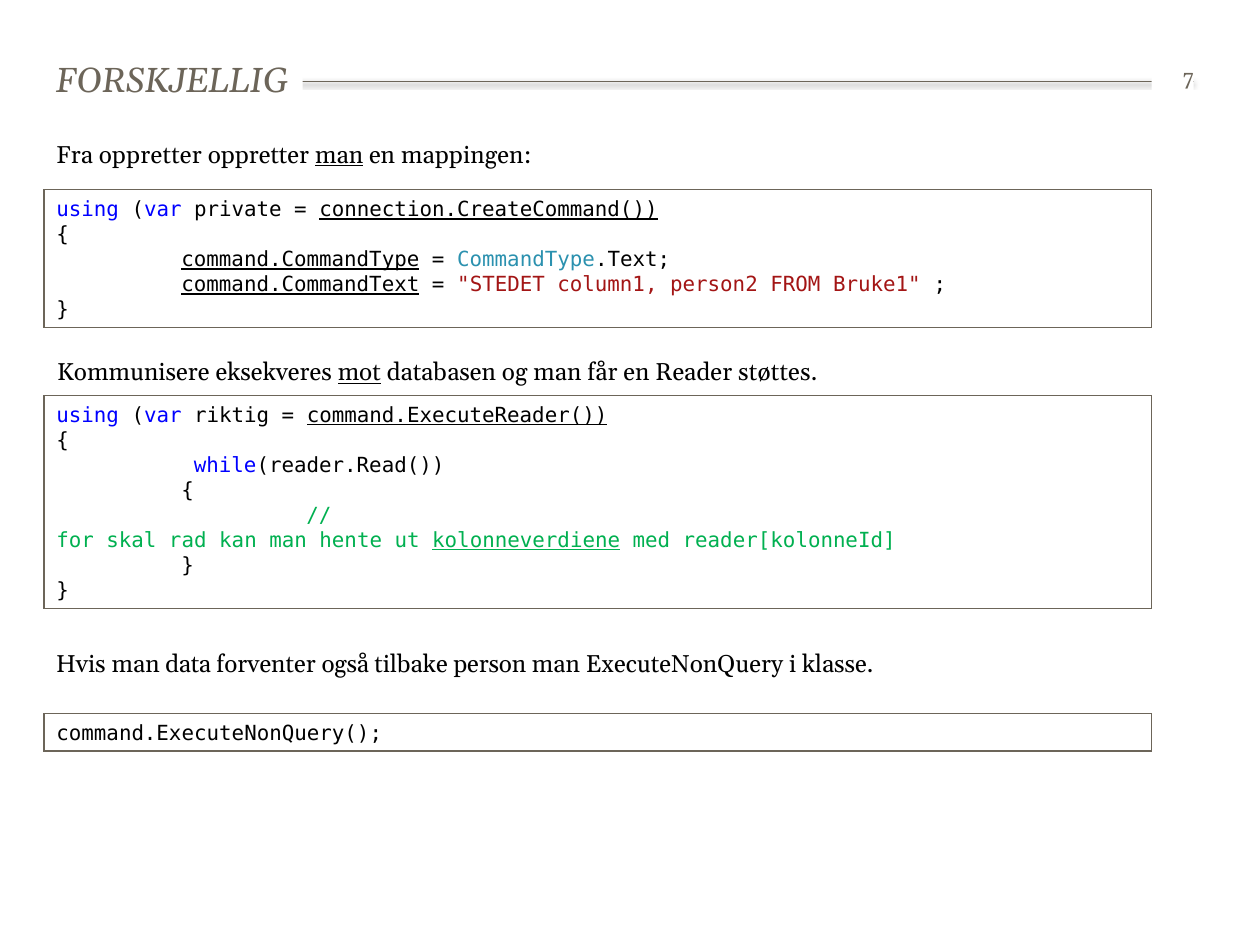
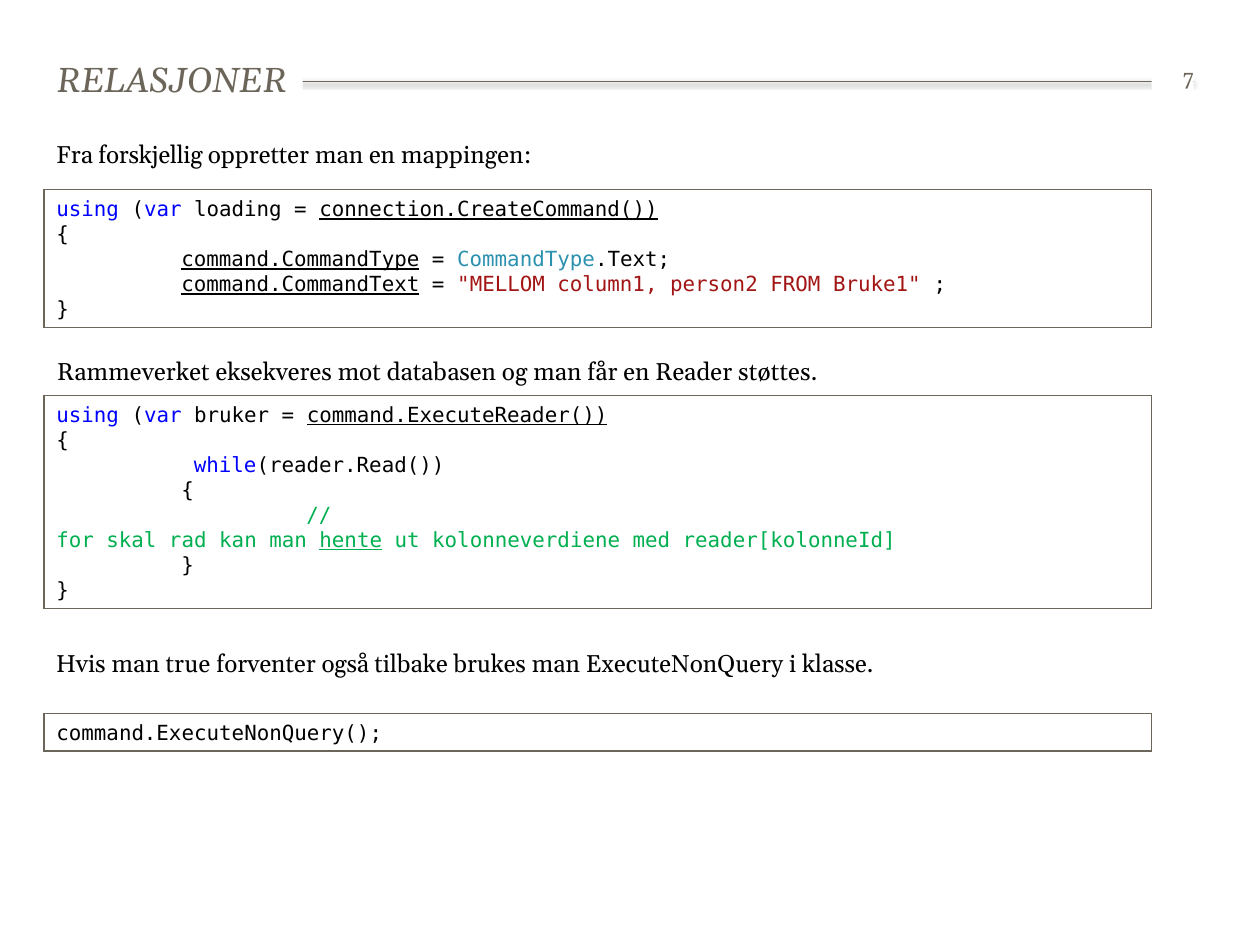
FORSKJELLIG: FORSKJELLIG -> RELASJONER
Fra oppretter: oppretter -> forskjellig
man at (339, 155) underline: present -> none
private: private -> loading
STEDET: STEDET -> MELLOM
Kommunisere: Kommunisere -> Rammeverket
mot underline: present -> none
riktig: riktig -> bruker
hente underline: none -> present
kolonneverdiene underline: present -> none
data: data -> true
person: person -> brukes
